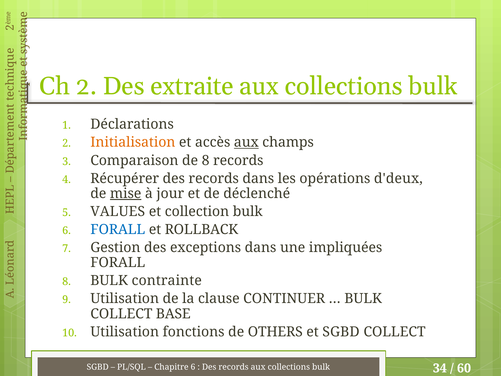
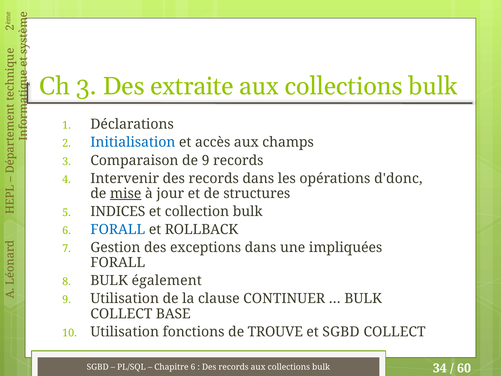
Ch 2: 2 -> 3
Initialisation colour: orange -> blue
aux at (246, 142) underline: present -> none
de 8: 8 -> 9
Récupérer: Récupérer -> Intervenir
d'deux: d'deux -> d'donc
déclenché: déclenché -> structures
VALUES: VALUES -> INDICES
contrainte: contrainte -> également
OTHERS: OTHERS -> TROUVE
